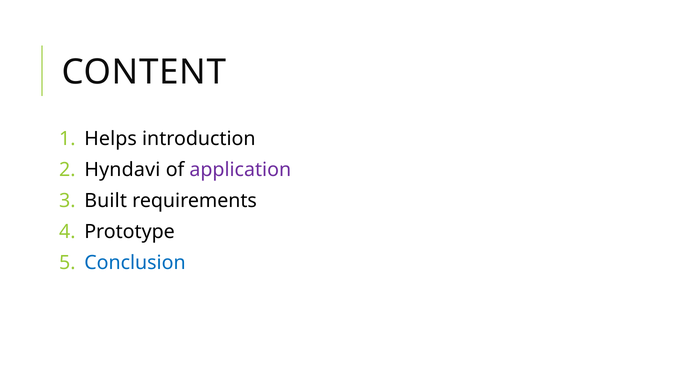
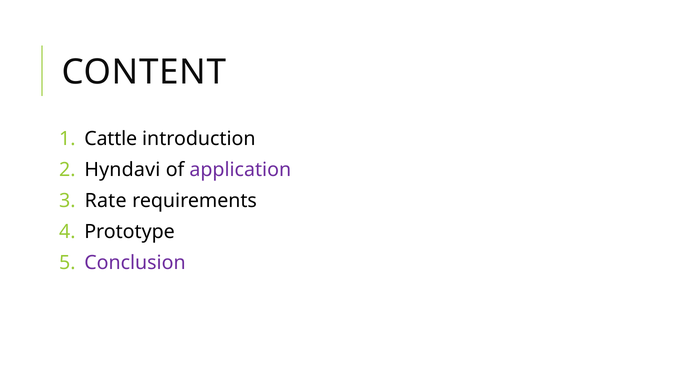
Helps: Helps -> Cattle
Built: Built -> Rate
Conclusion colour: blue -> purple
